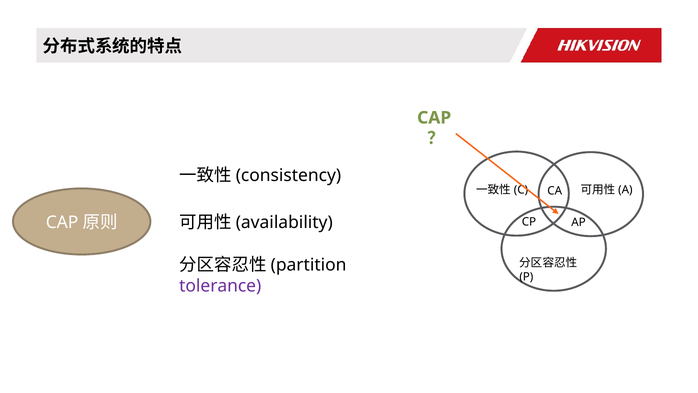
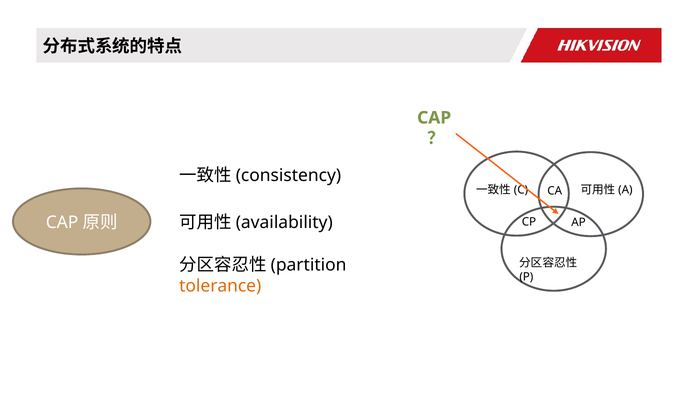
tolerance colour: purple -> orange
